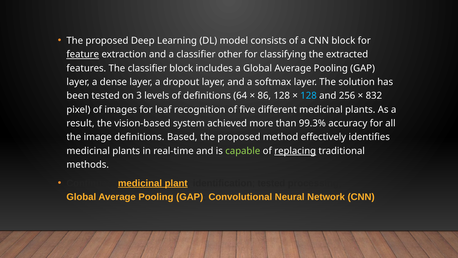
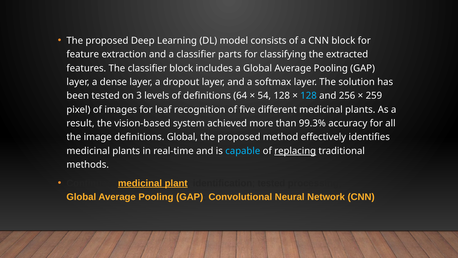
feature underline: present -> none
other: other -> parts
86: 86 -> 54
832: 832 -> 259
definitions Based: Based -> Global
capable colour: light green -> light blue
